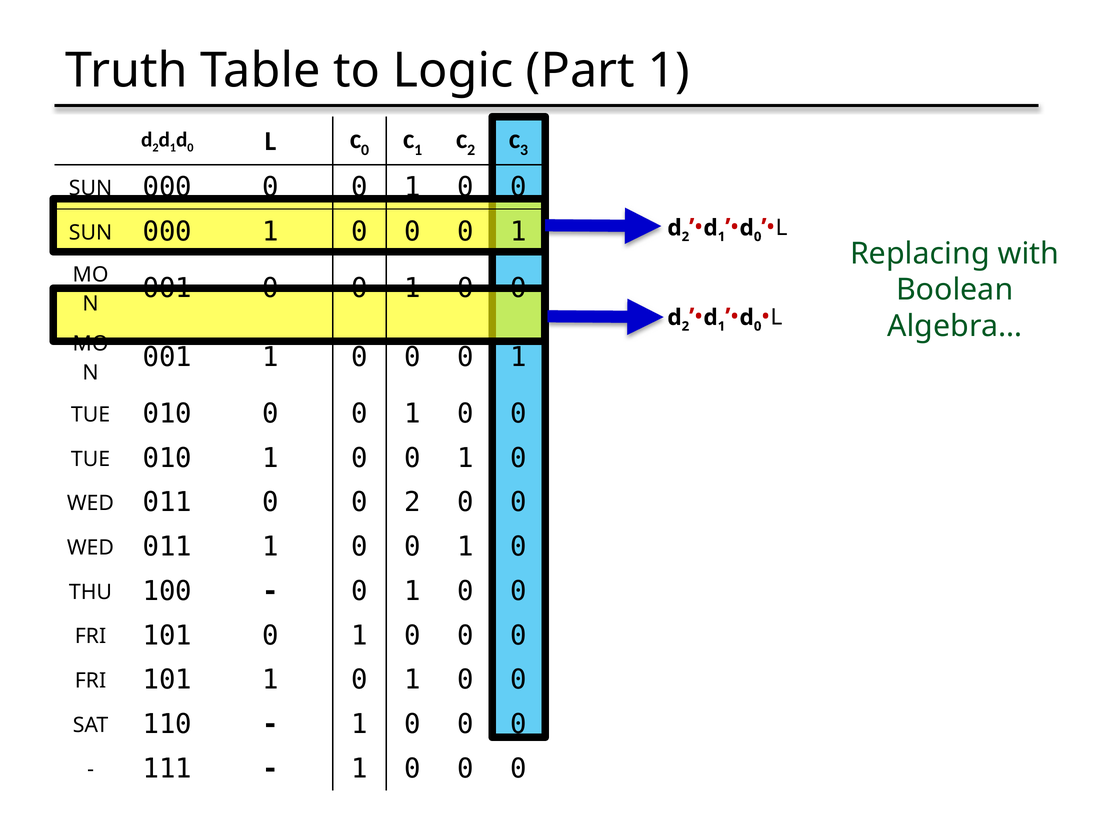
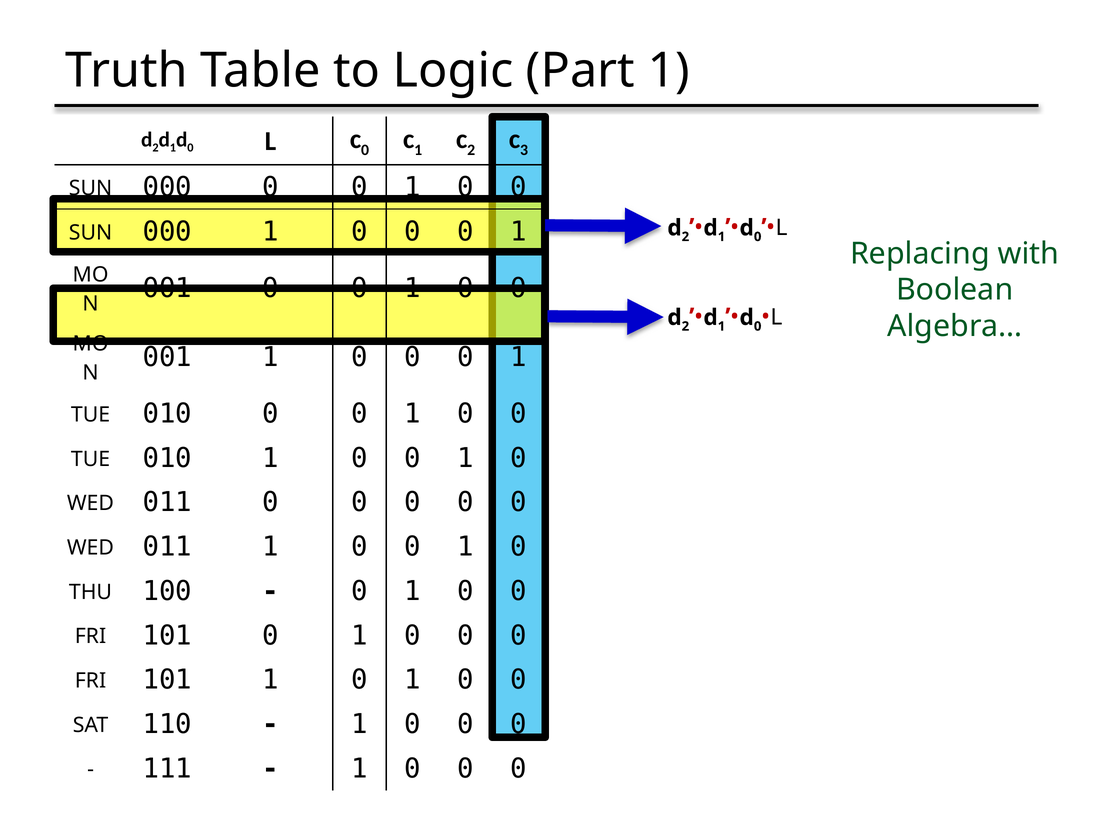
011 0 0 2: 2 -> 0
